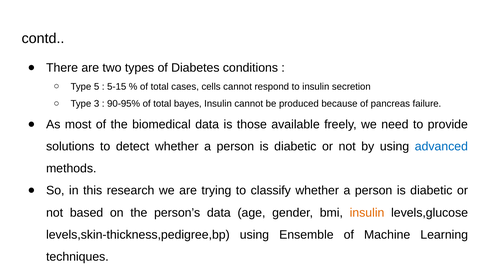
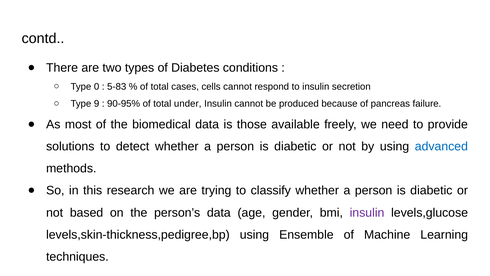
5: 5 -> 0
5-15: 5-15 -> 5-83
3: 3 -> 9
bayes: bayes -> under
insulin at (367, 212) colour: orange -> purple
